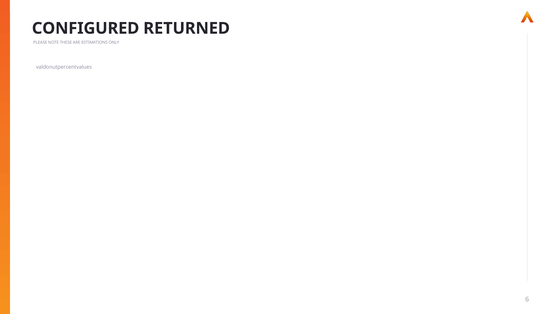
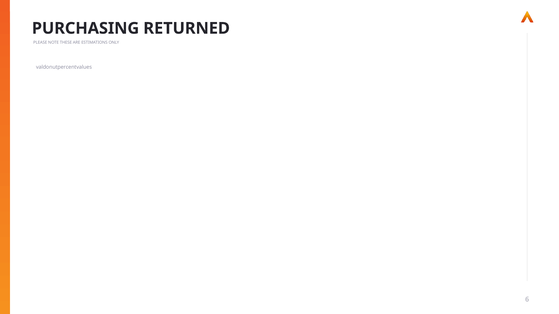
CONFIGURED: CONFIGURED -> PURCHASING
